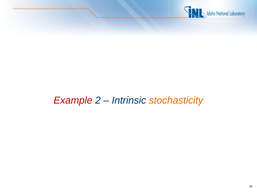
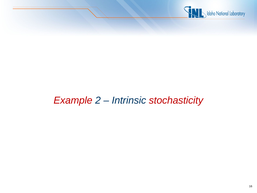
stochasticity colour: orange -> red
